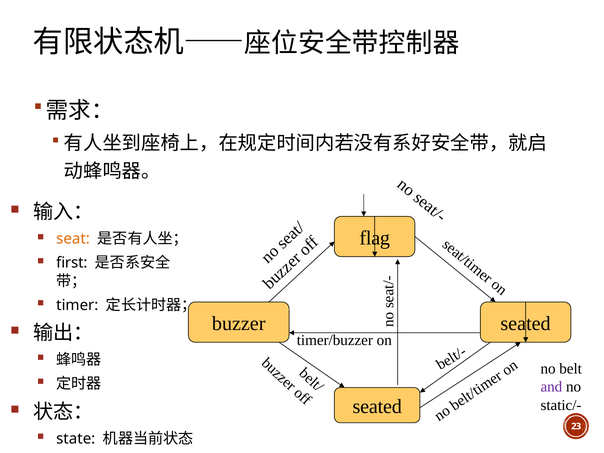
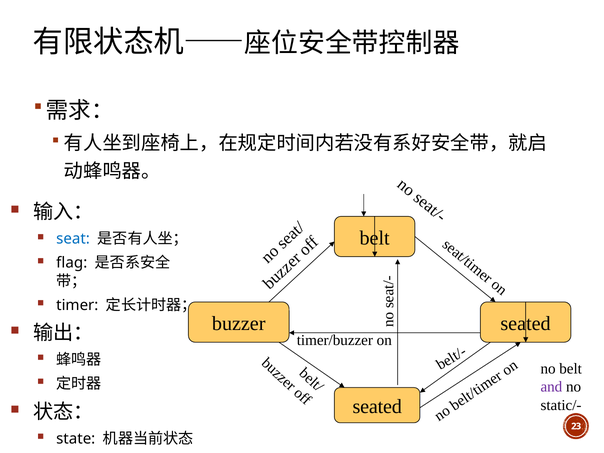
flag at (375, 238): flag -> belt
seat colour: orange -> blue
first: first -> flag
